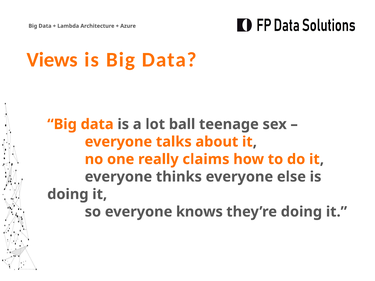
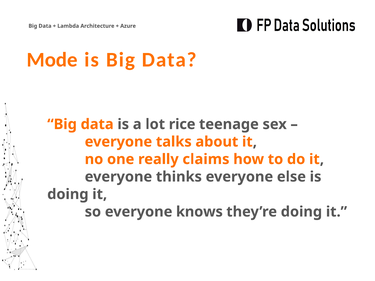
Views: Views -> Mode
ball: ball -> rice
